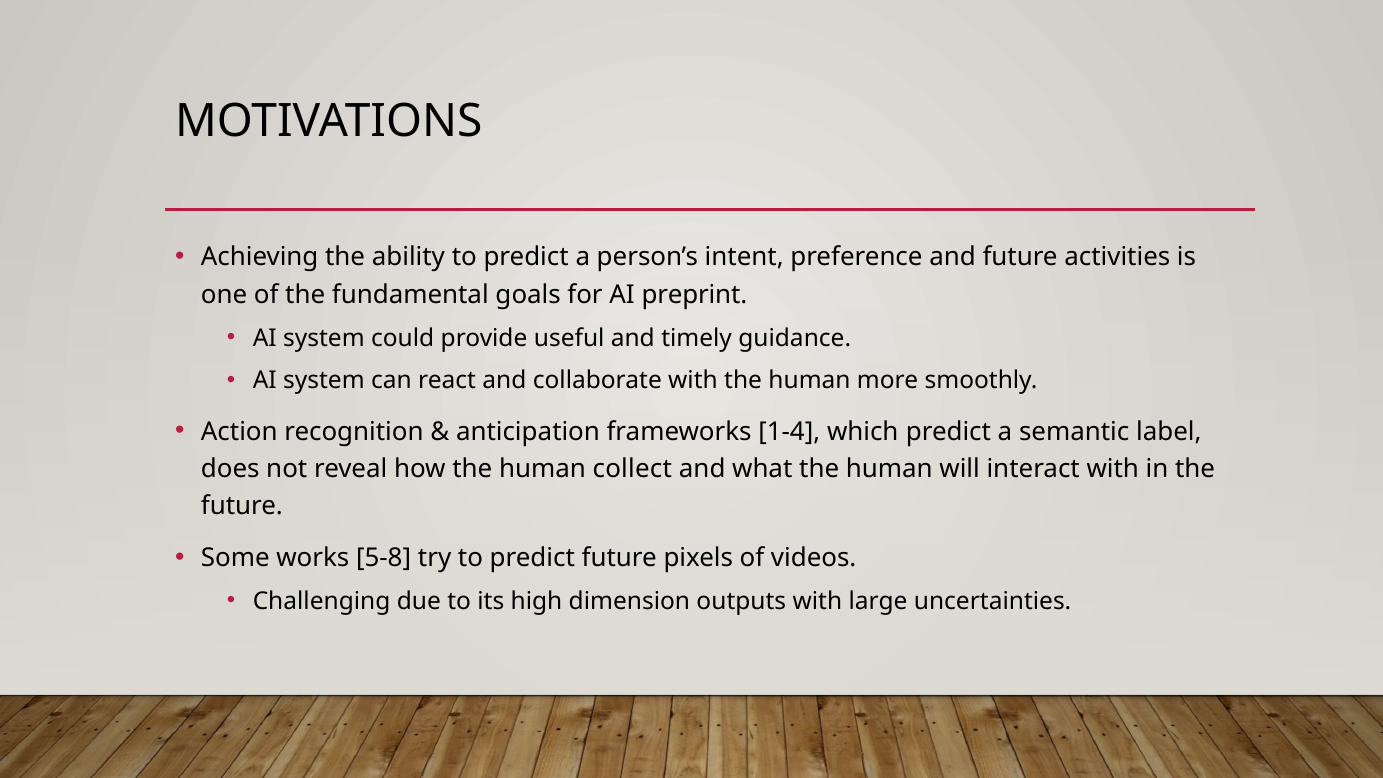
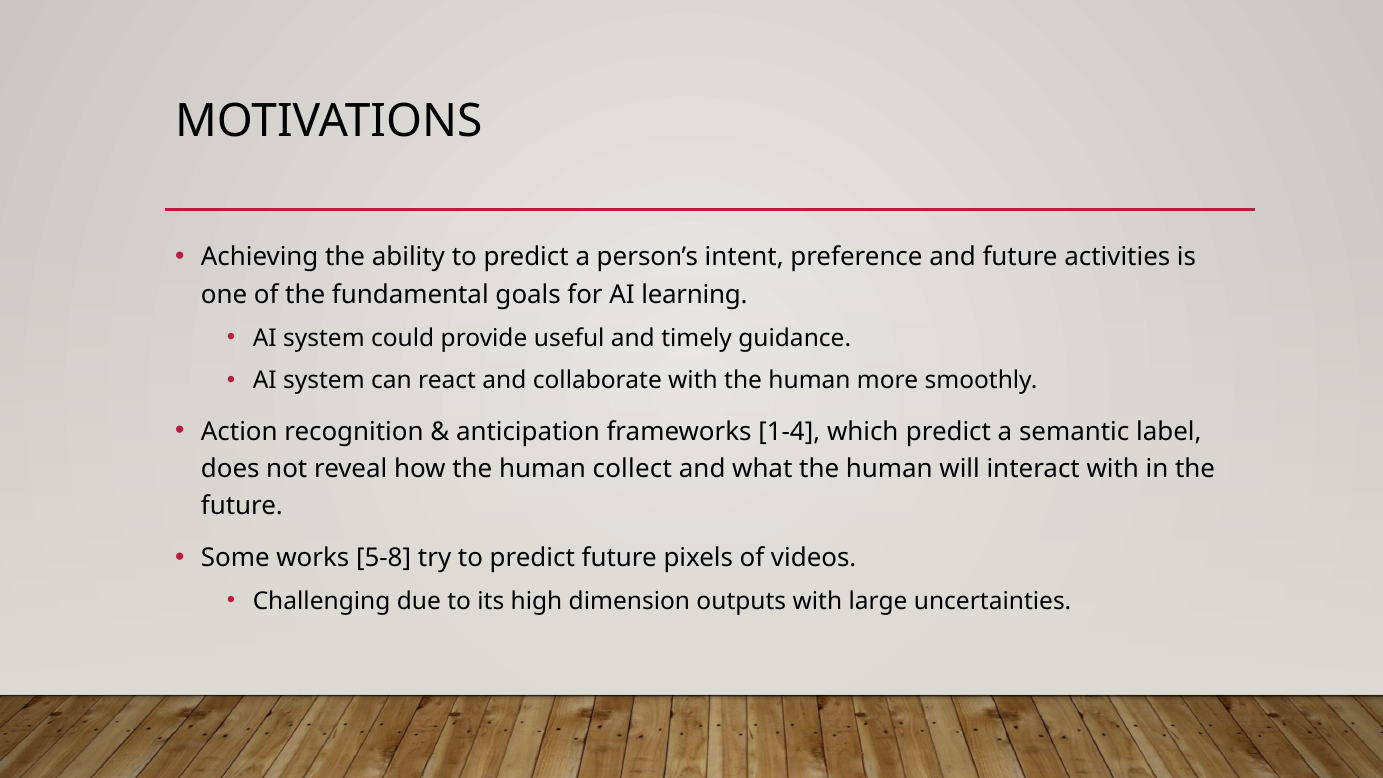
preprint: preprint -> learning
